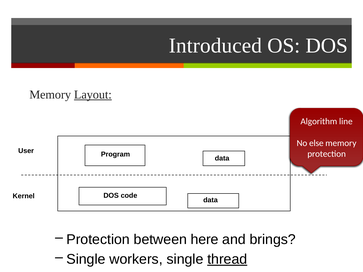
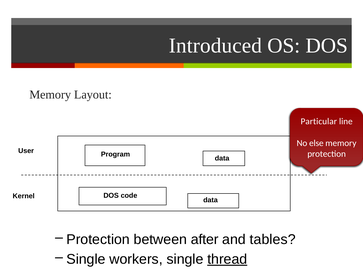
Layout underline: present -> none
Algorithm: Algorithm -> Particular
here: here -> after
brings: brings -> tables
